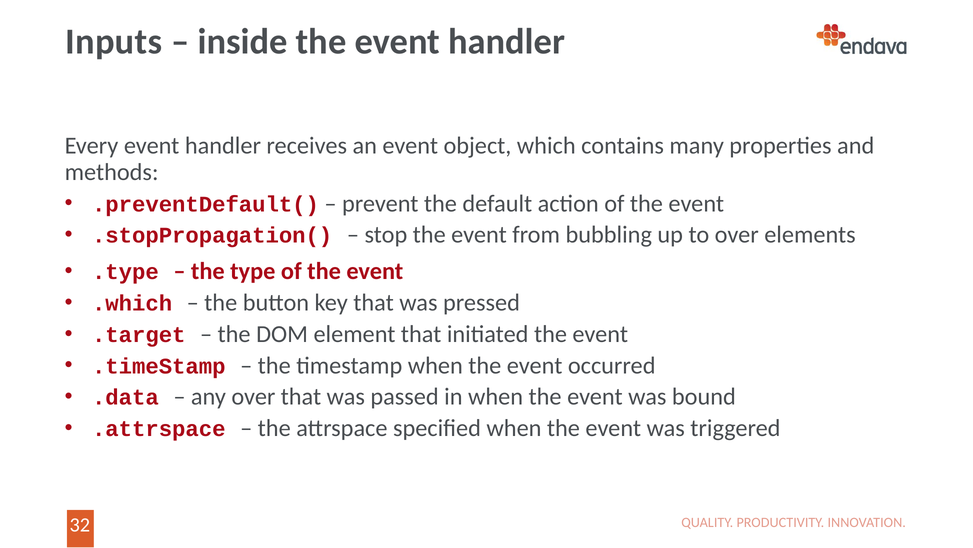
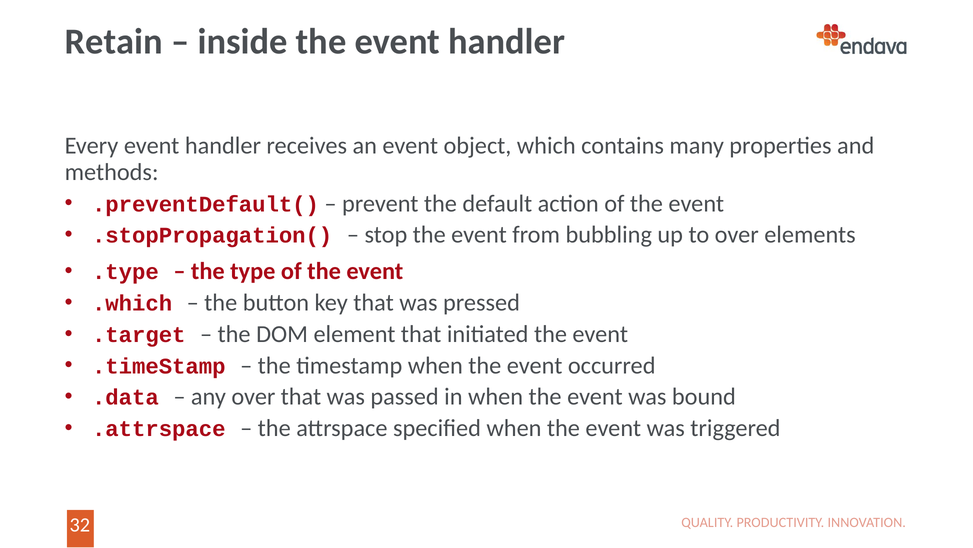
Inputs: Inputs -> Retain
